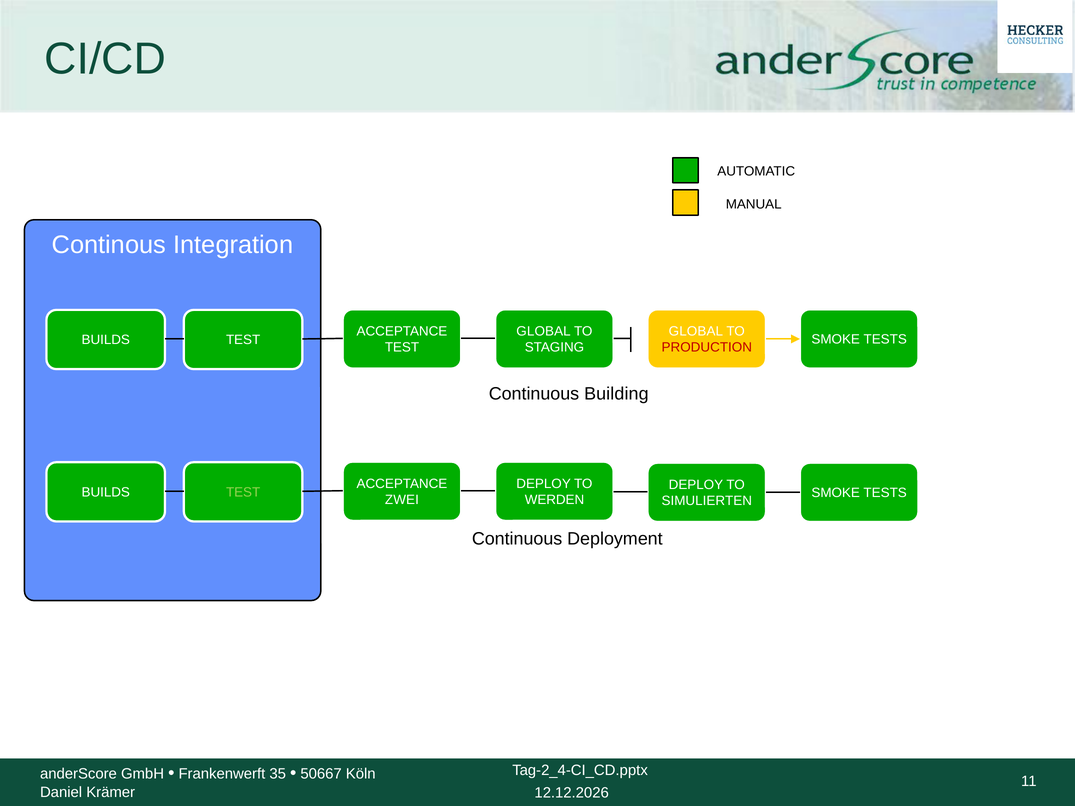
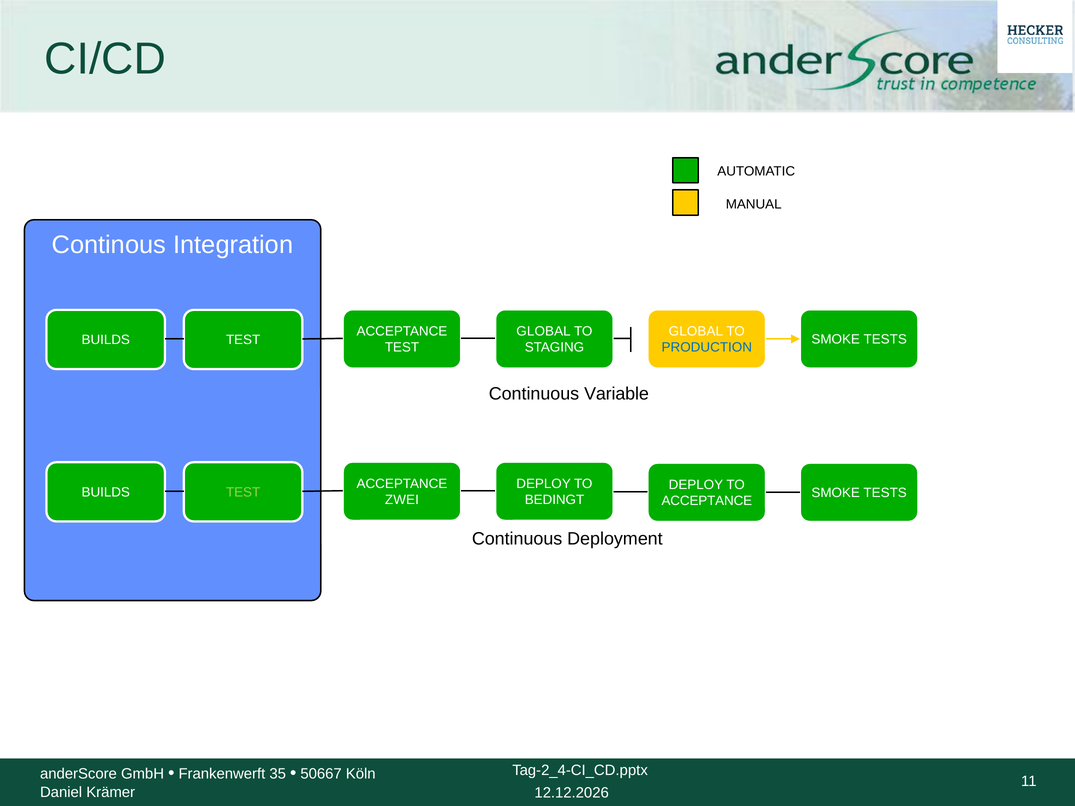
PRODUCTION colour: red -> blue
Building: Building -> Variable
WERDEN: WERDEN -> BEDINGT
SIMULIERTEN at (707, 501): SIMULIERTEN -> ACCEPTANCE
